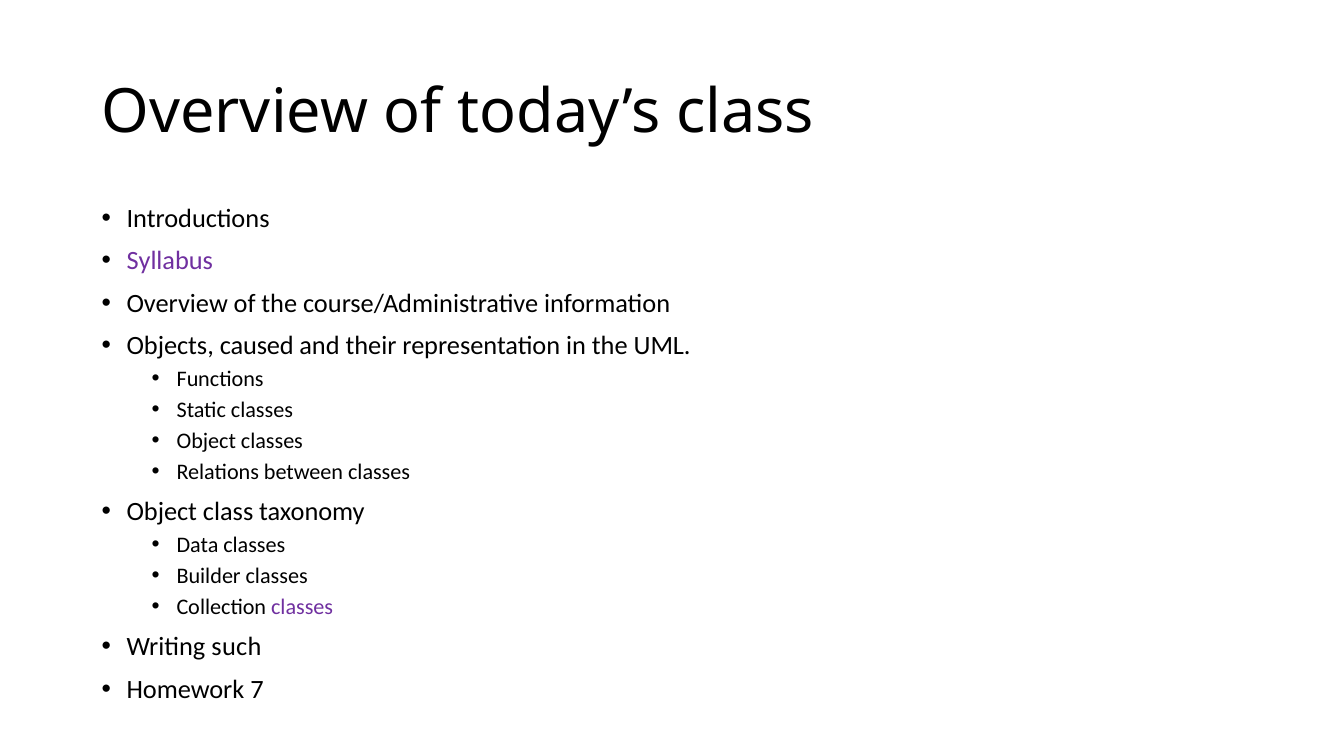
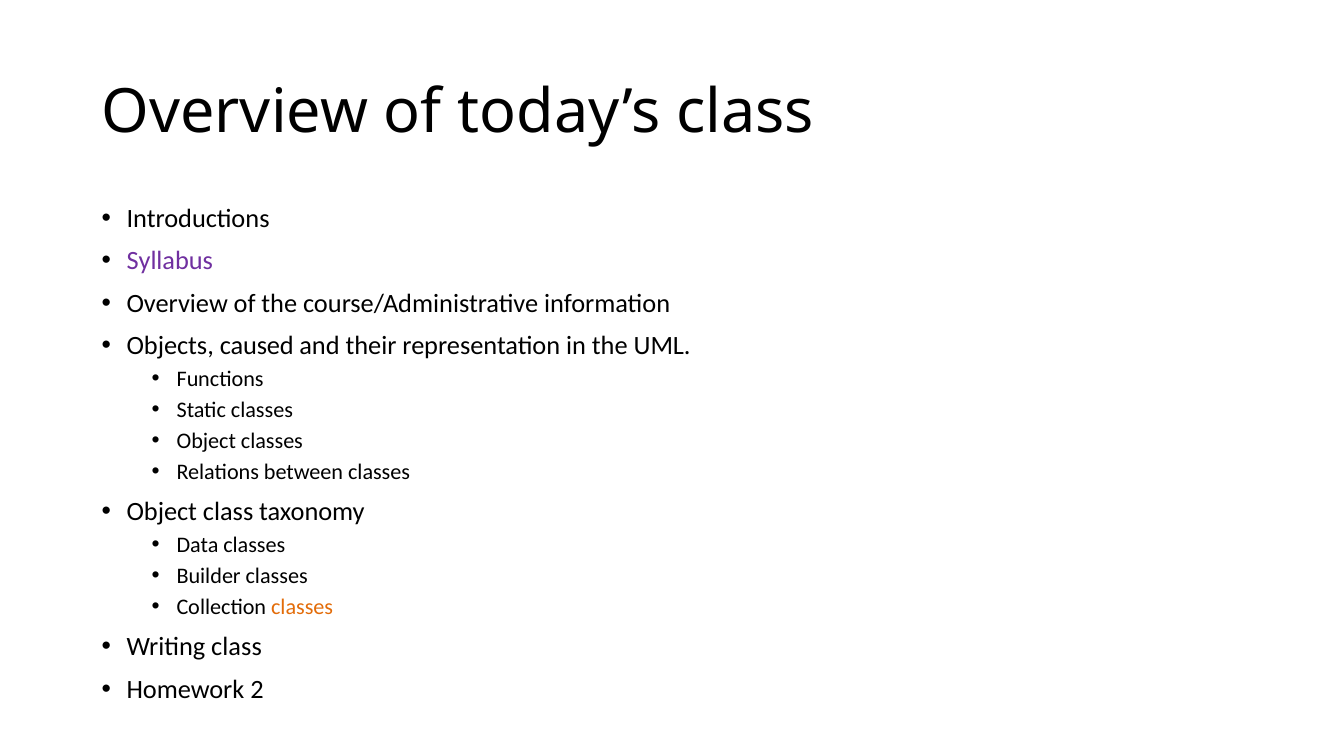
classes at (302, 607) colour: purple -> orange
Writing such: such -> class
7: 7 -> 2
